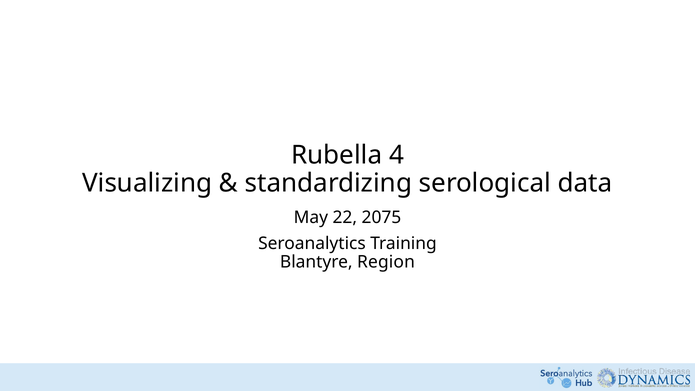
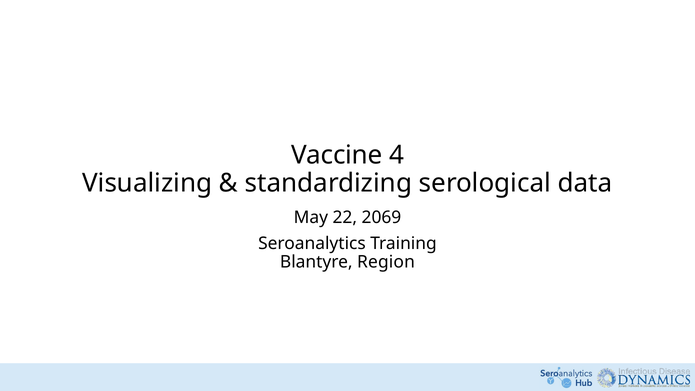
Rubella: Rubella -> Vaccine
2075: 2075 -> 2069
